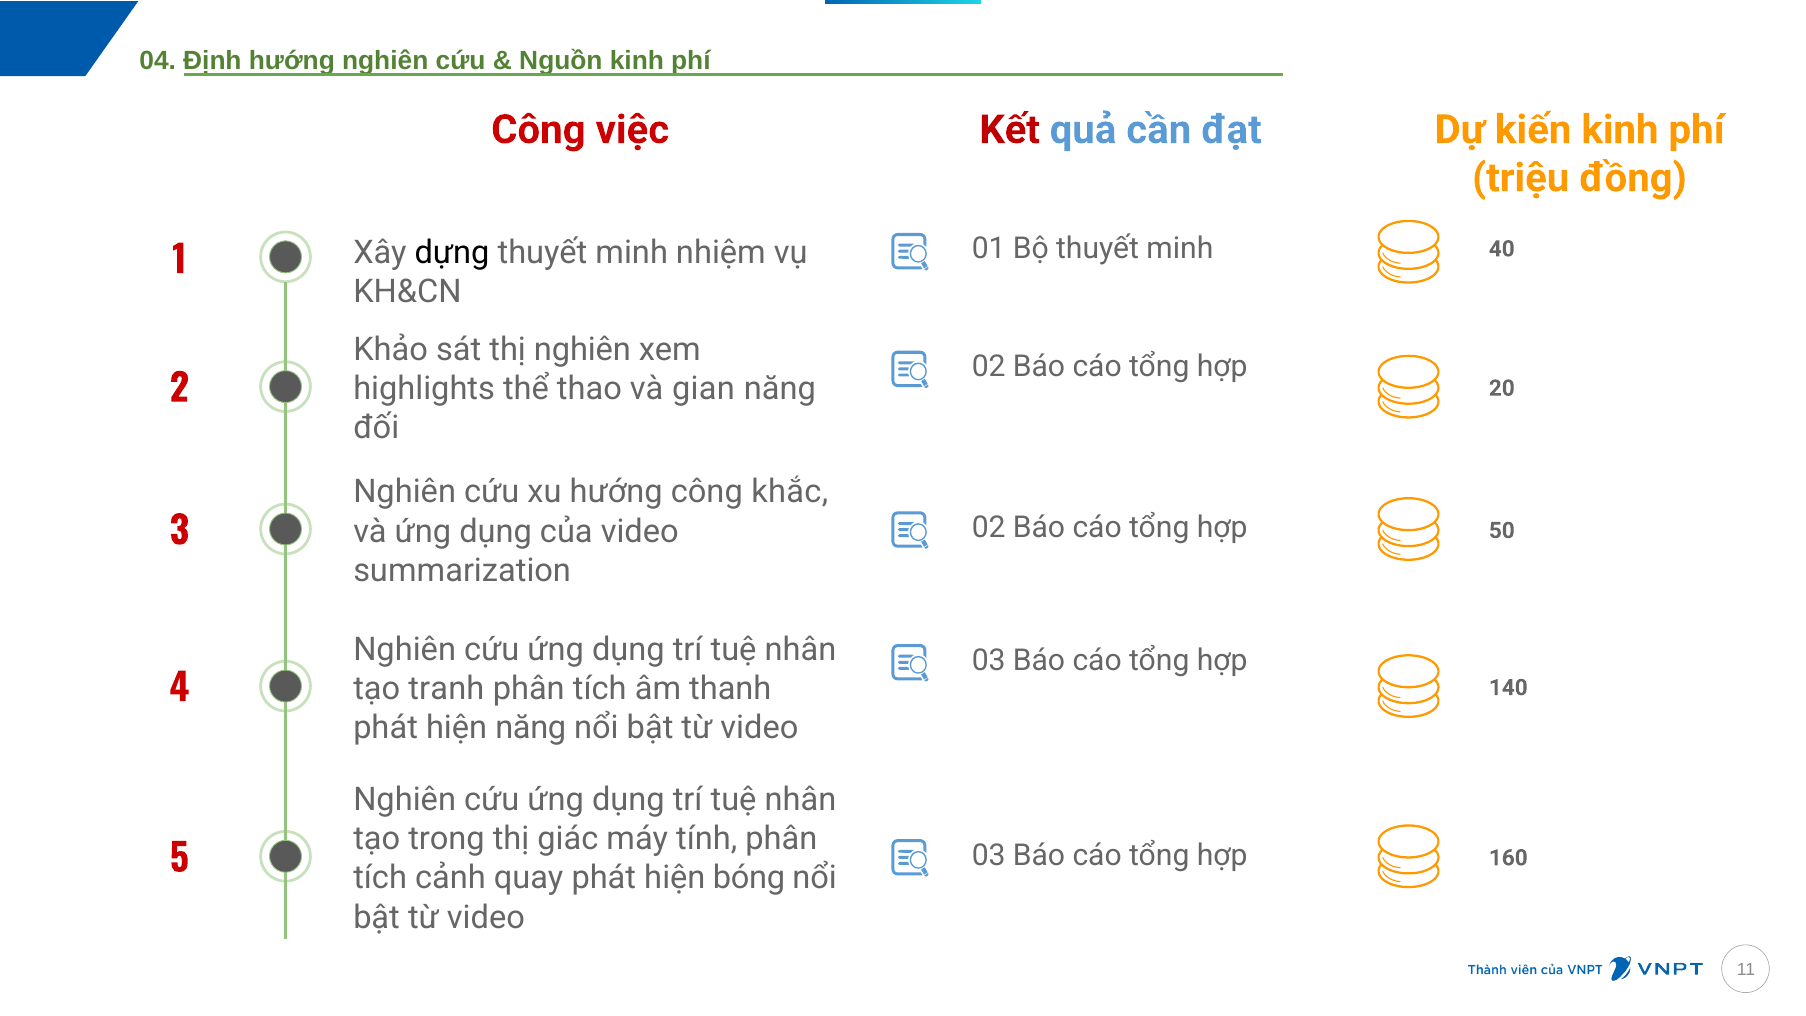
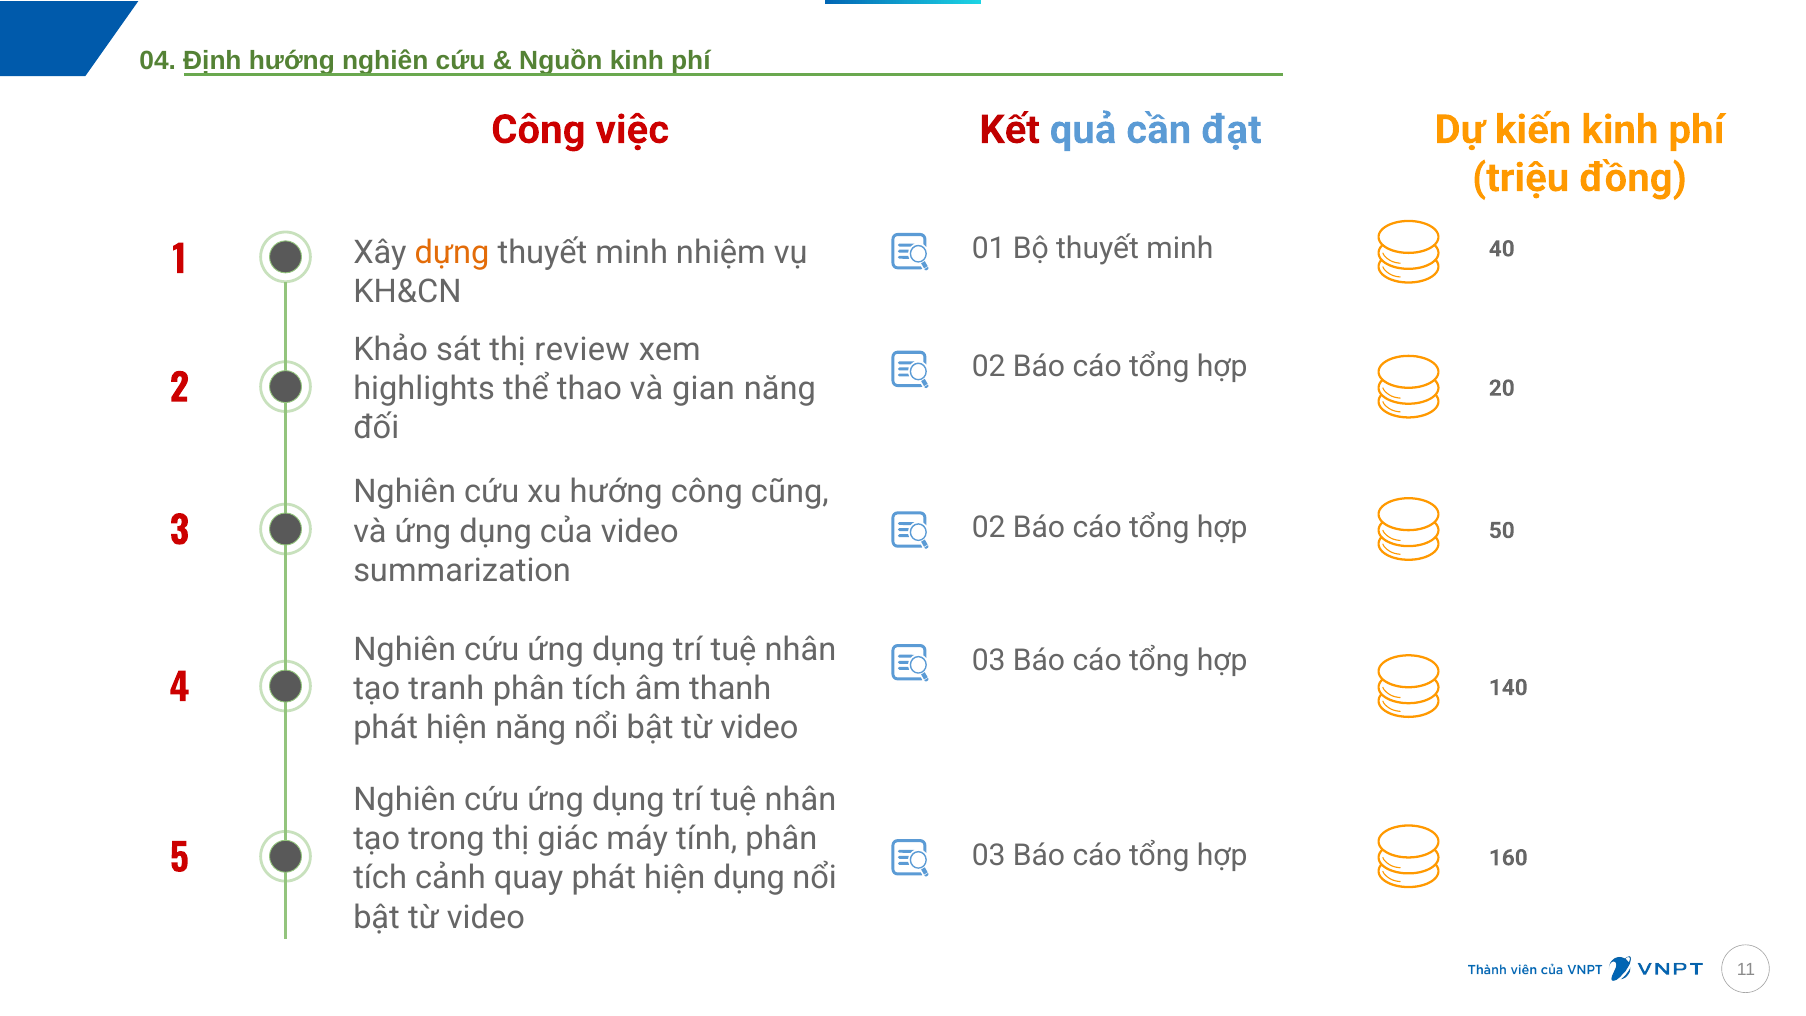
dựng colour: black -> orange
thị nghiên: nghiên -> review
khắc: khắc -> cũng
hiện bóng: bóng -> dụng
